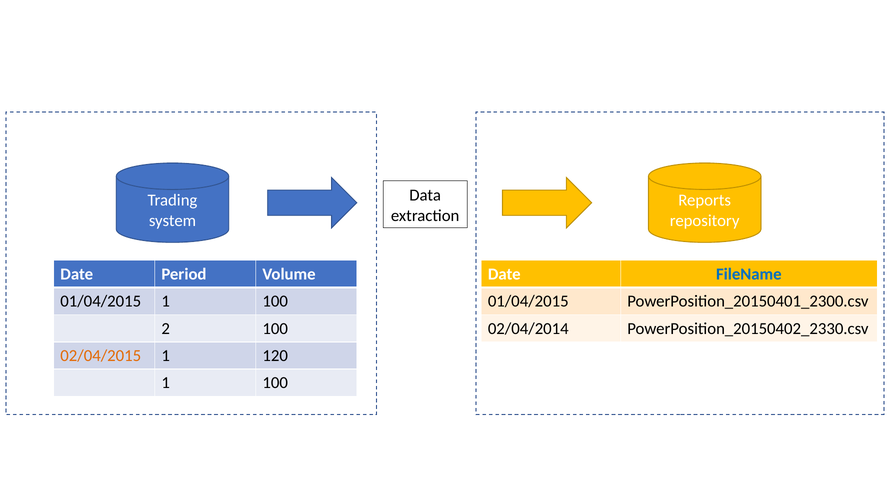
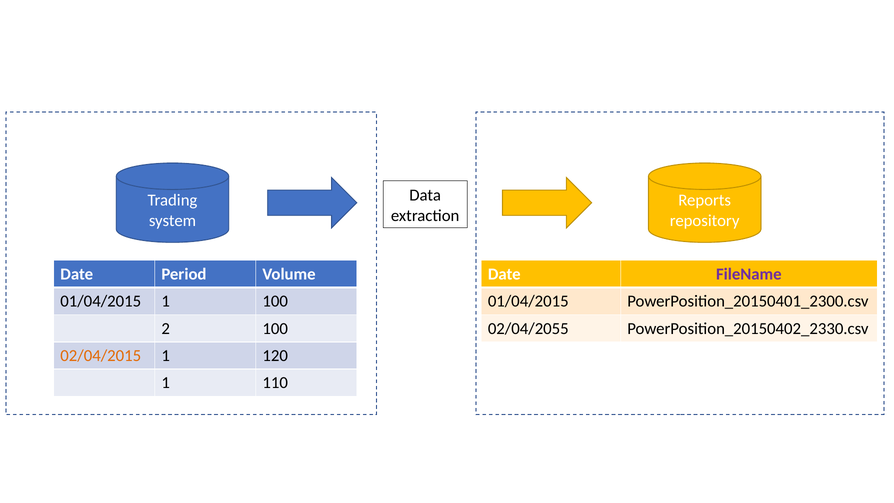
FileName colour: blue -> purple
02/04/2014: 02/04/2014 -> 02/04/2055
100 at (275, 383): 100 -> 110
